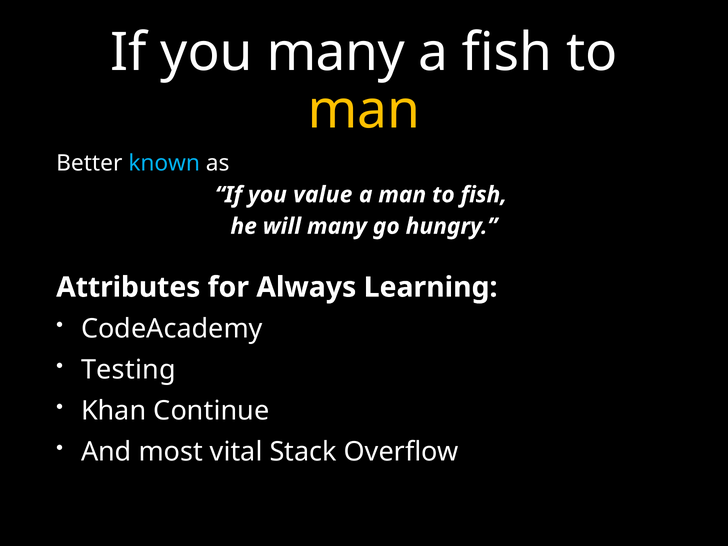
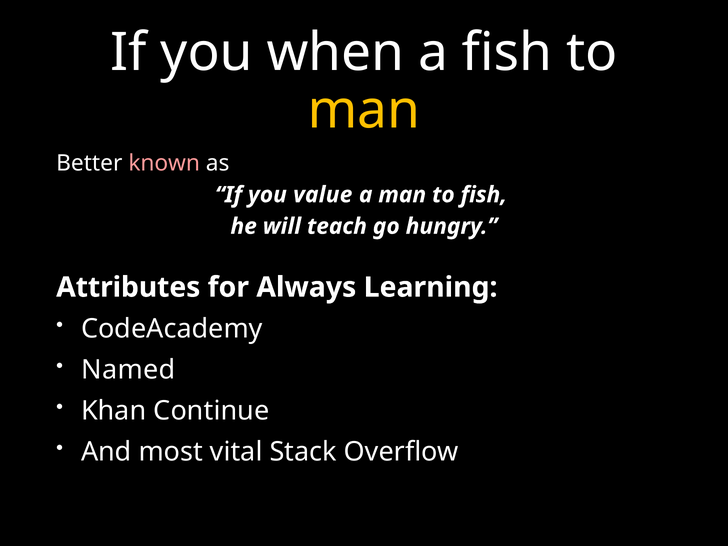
you many: many -> when
known colour: light blue -> pink
will many: many -> teach
Testing: Testing -> Named
